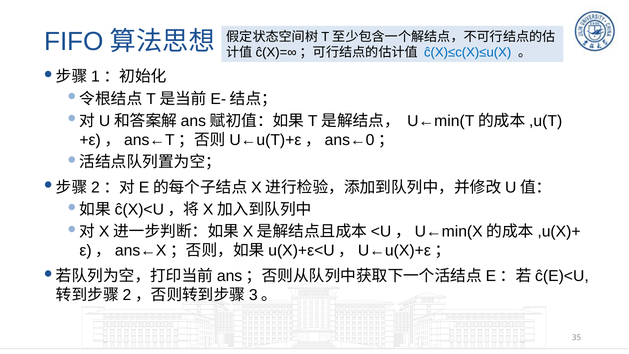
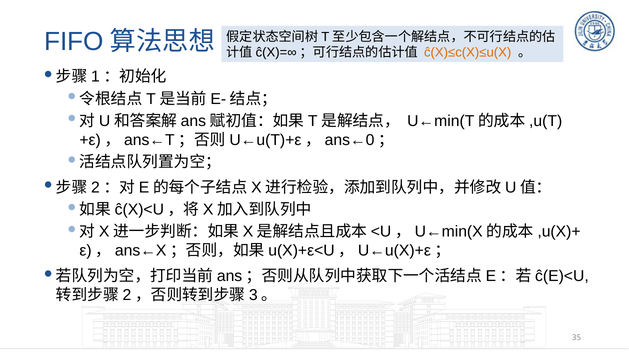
ĉ(X)≤c(X)≤u(X colour: blue -> orange
